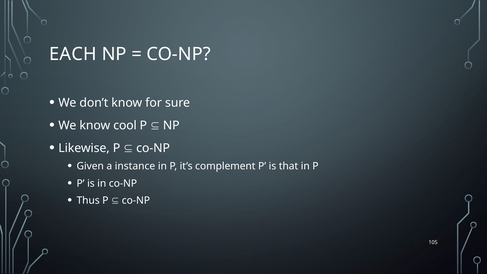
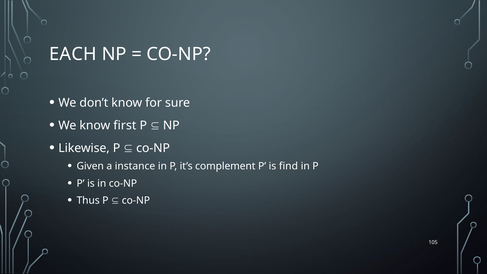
cool: cool -> first
that: that -> find
